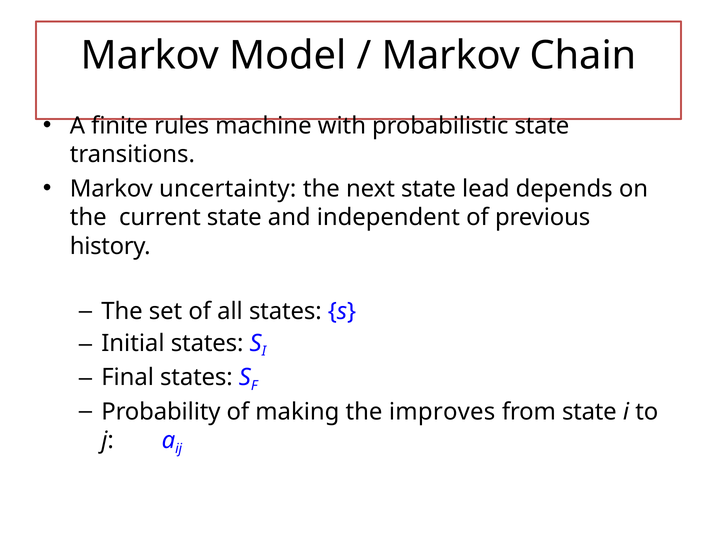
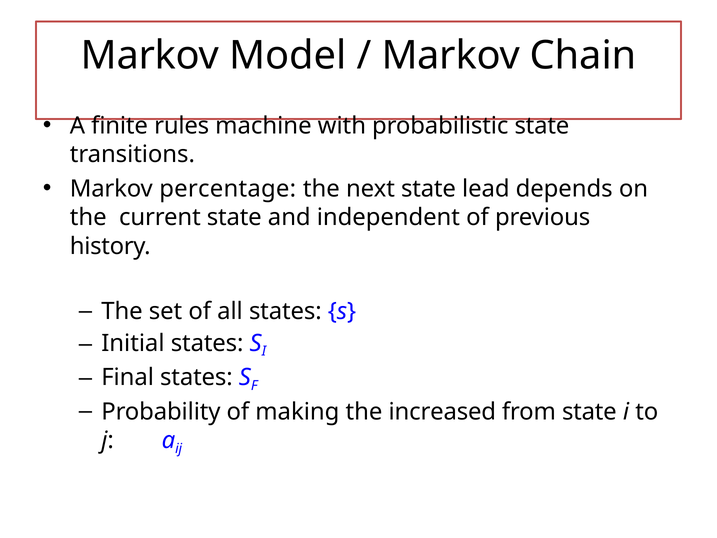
uncertainty: uncertainty -> percentage
improves: improves -> increased
